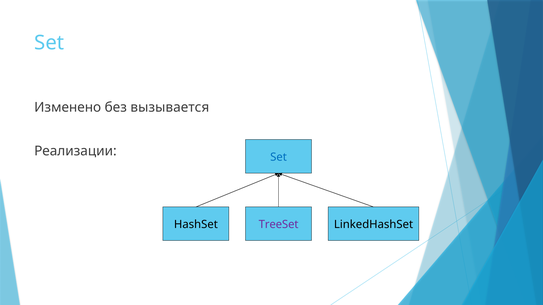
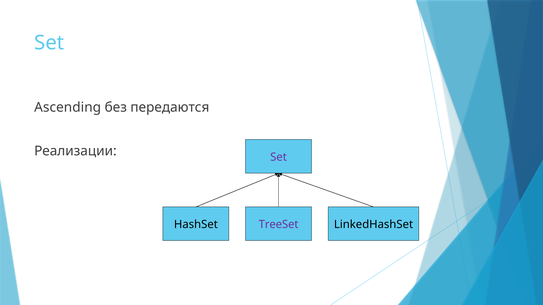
Изменено: Изменено -> Ascending
вызывается: вызывается -> передаются
Set at (279, 157) colour: blue -> purple
